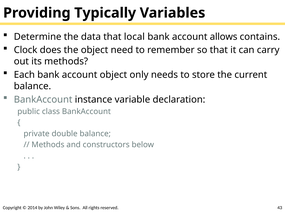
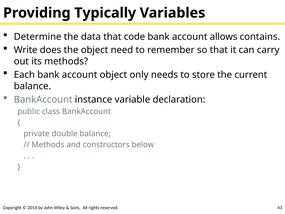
local: local -> code
Clock: Clock -> Write
